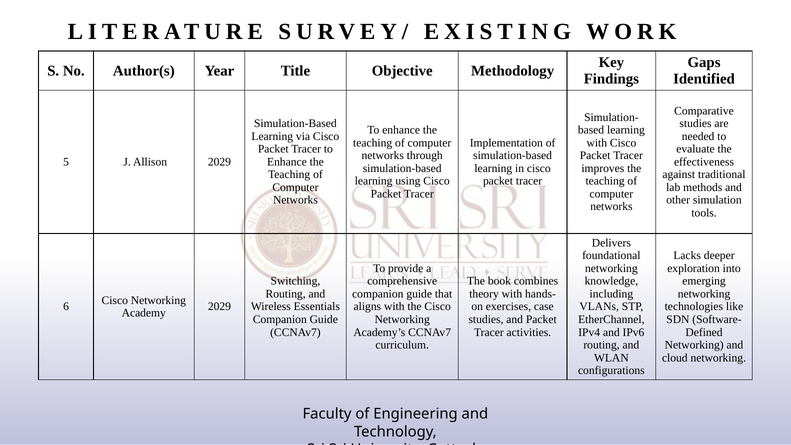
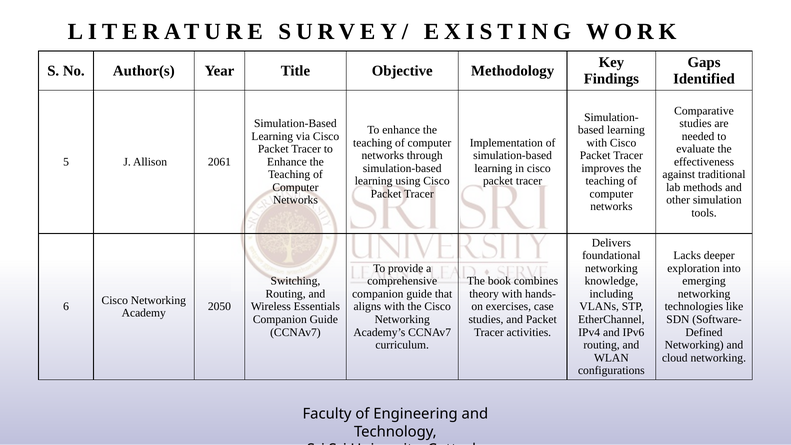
Allison 2029: 2029 -> 2061
2029 at (219, 307): 2029 -> 2050
